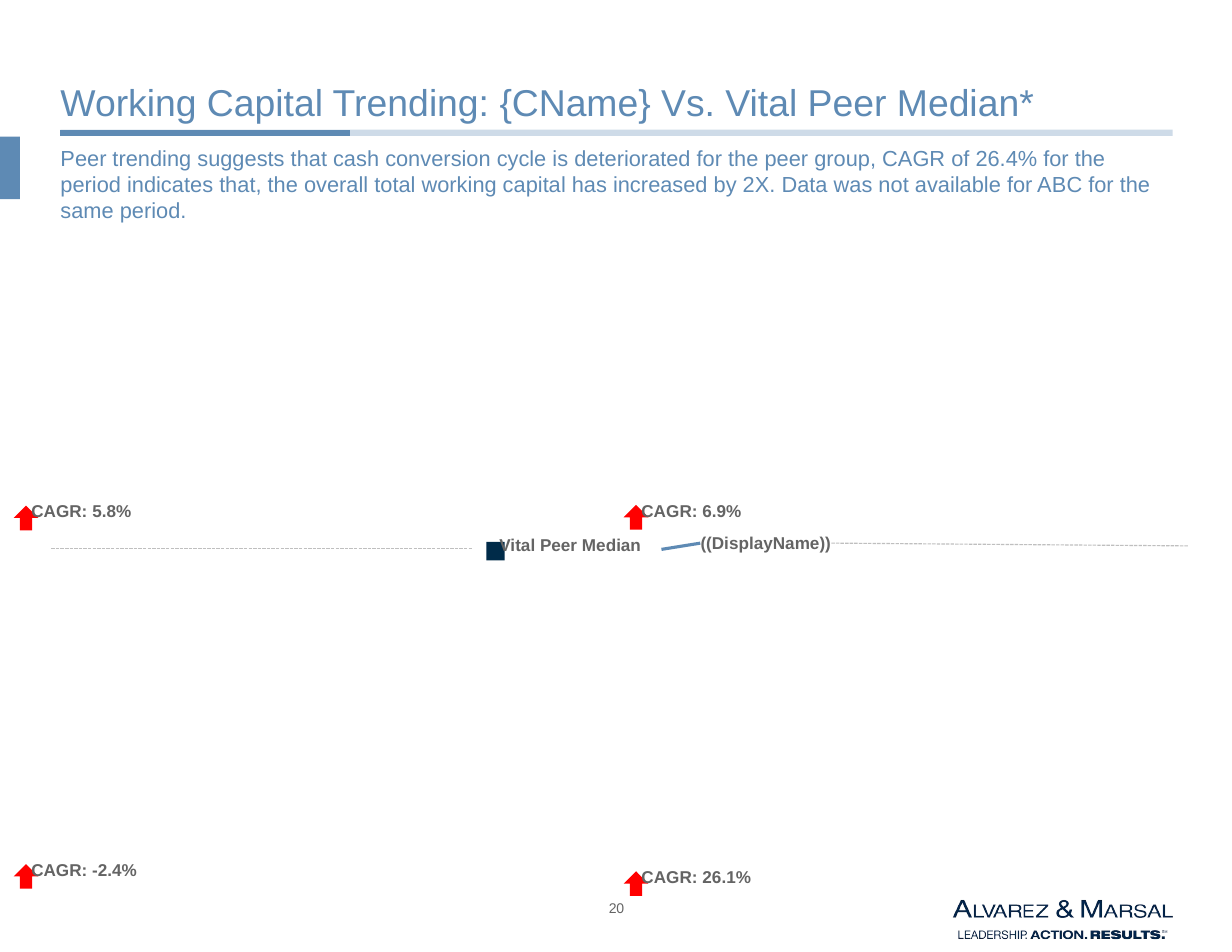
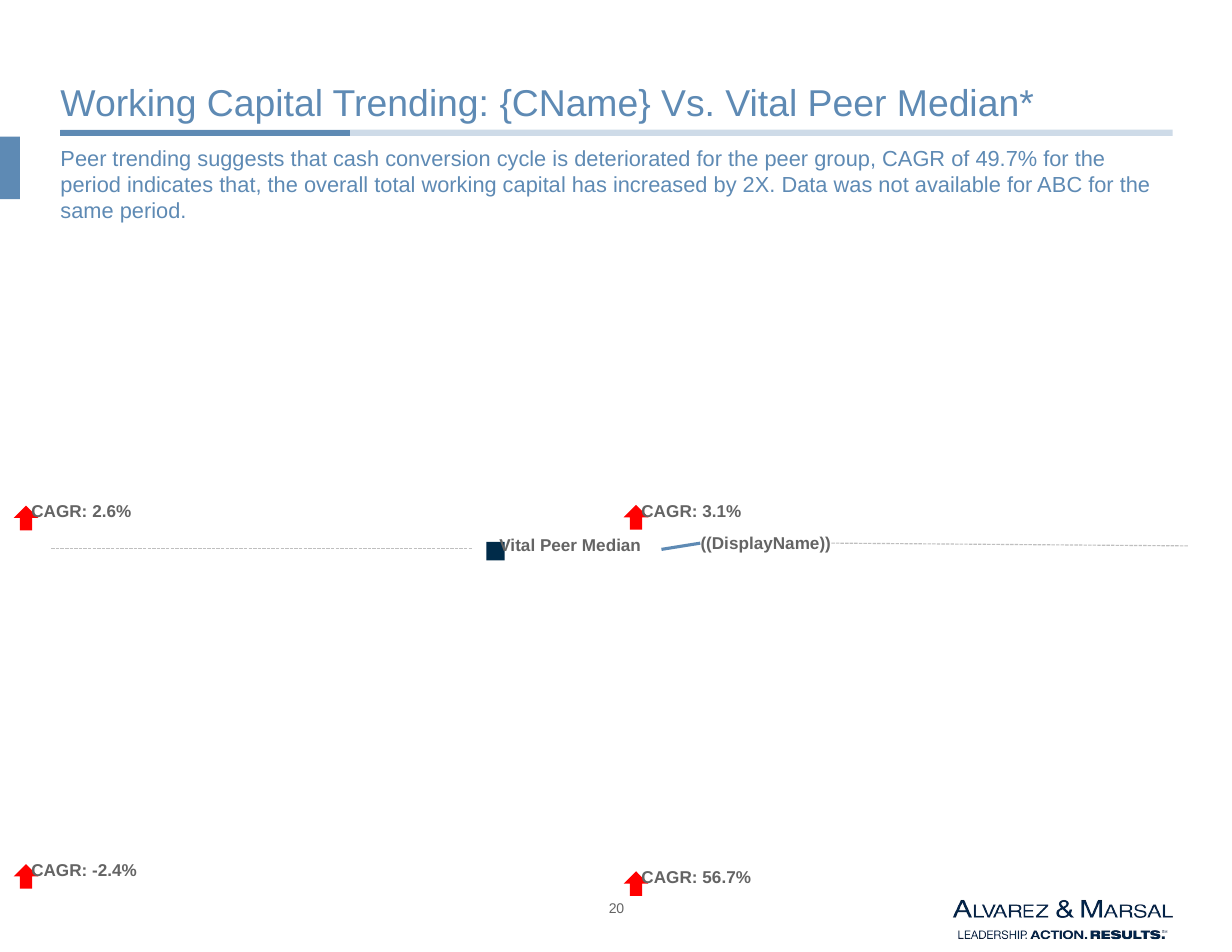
26.4%: 26.4% -> 49.7%
5.8%: 5.8% -> 2.6%
6.9%: 6.9% -> 3.1%
26.1%: 26.1% -> 56.7%
